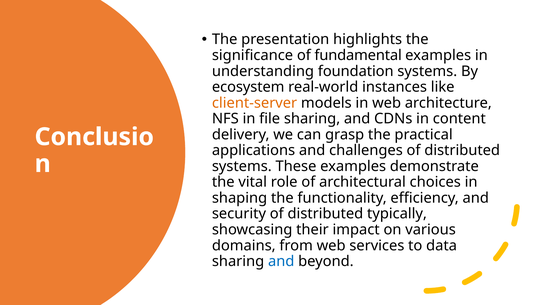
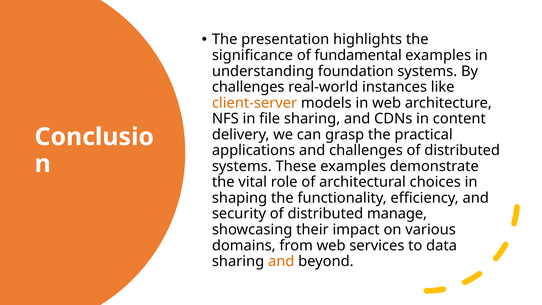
ecosystem at (248, 87): ecosystem -> challenges
typically: typically -> manage
and at (281, 261) colour: blue -> orange
